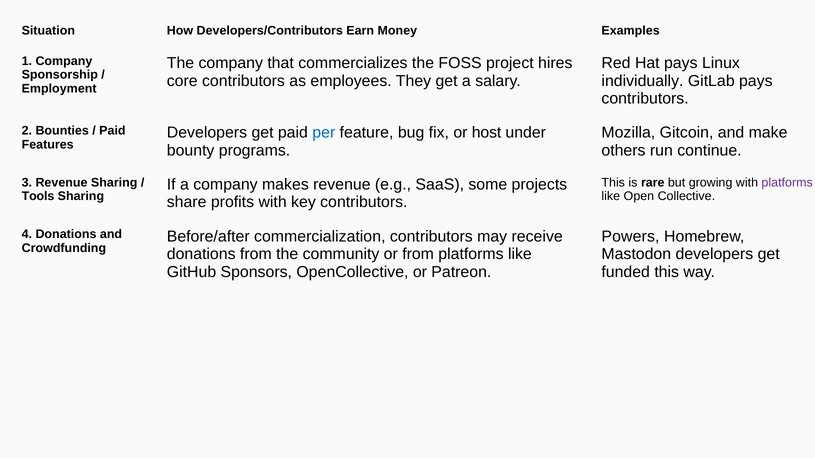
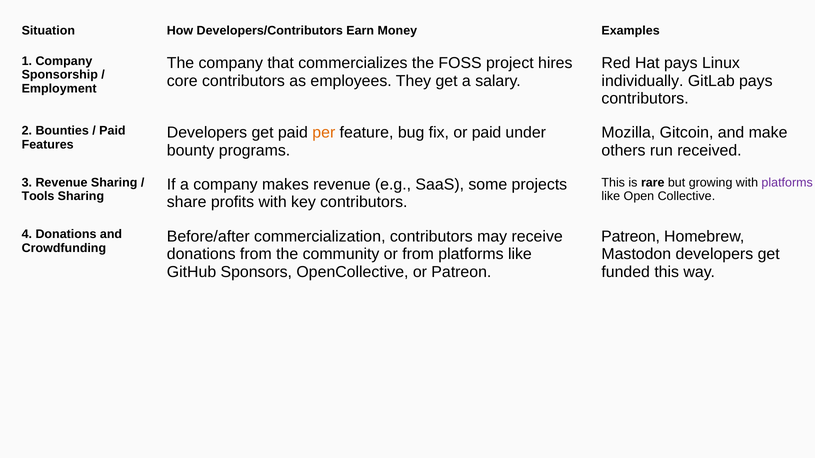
per colour: blue -> orange
or host: host -> paid
continue: continue -> received
Powers at (630, 237): Powers -> Patreon
